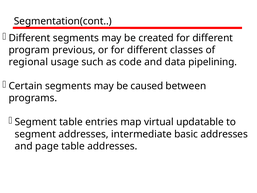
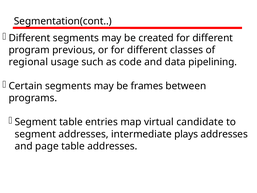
caused: caused -> frames
updatable: updatable -> candidate
basic: basic -> plays
